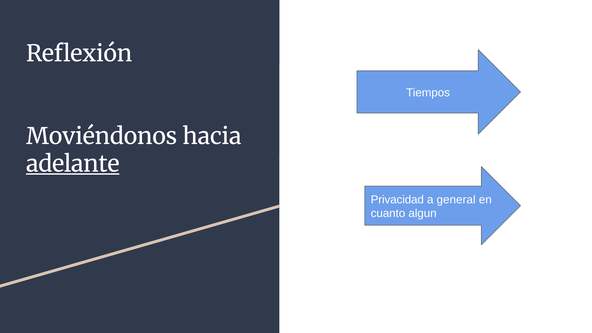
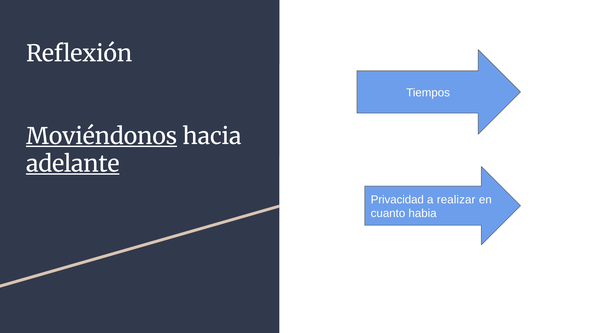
Moviéndonos underline: none -> present
general: general -> realizar
algun: algun -> habia
